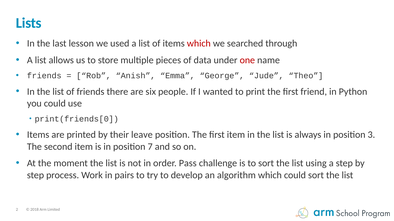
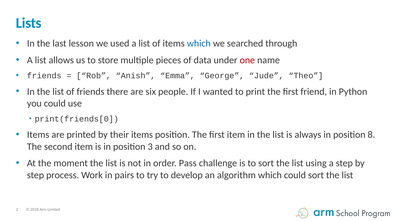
which at (199, 44) colour: red -> blue
their leave: leave -> items
3: 3 -> 8
7: 7 -> 3
